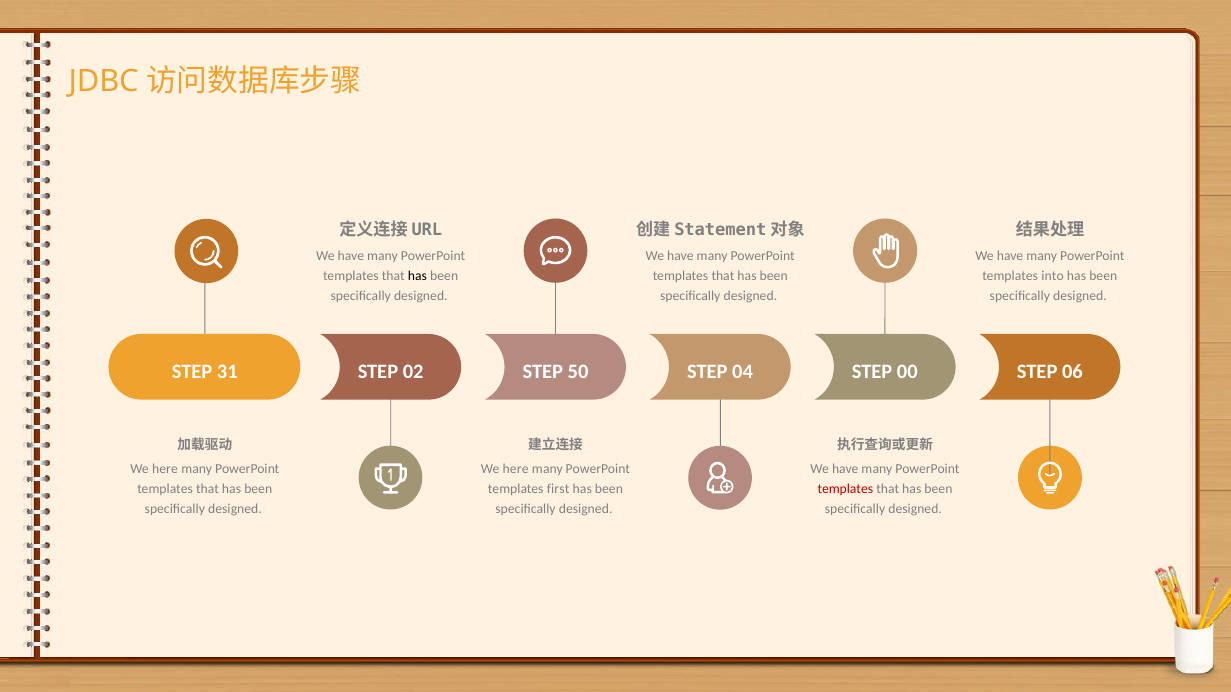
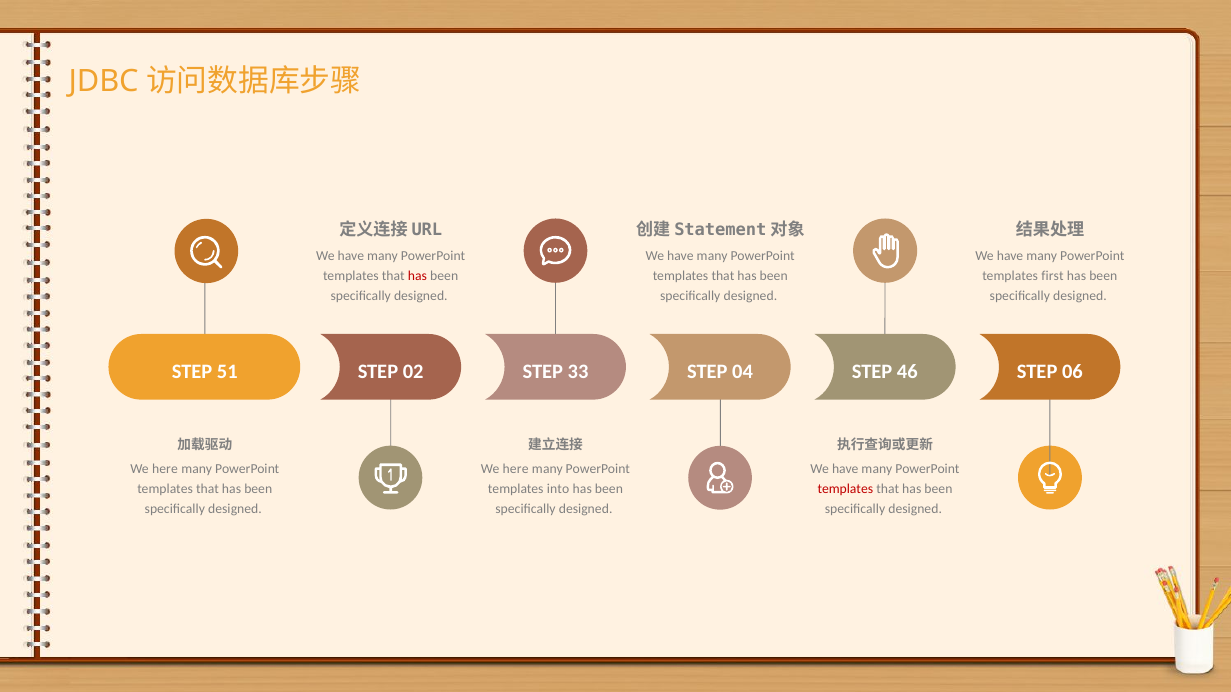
has at (417, 276) colour: black -> red
into: into -> first
31: 31 -> 51
50: 50 -> 33
00: 00 -> 46
first: first -> into
